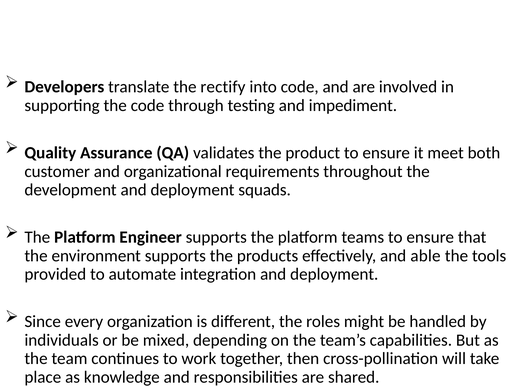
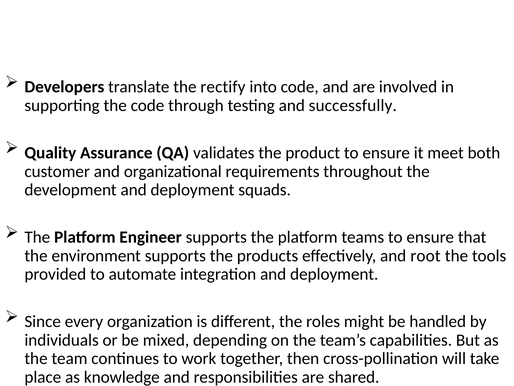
impediment: impediment -> successfully
able: able -> root
